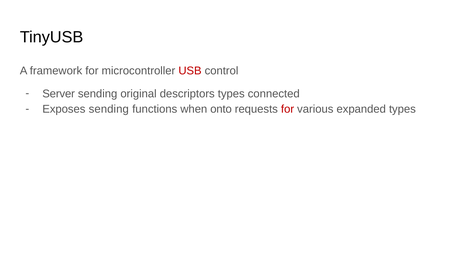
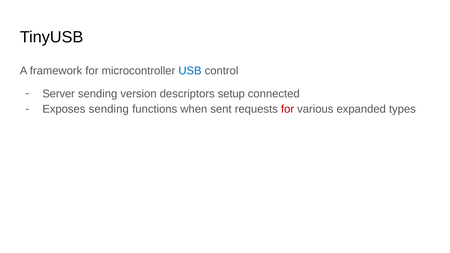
USB colour: red -> blue
original: original -> version
descriptors types: types -> setup
onto: onto -> sent
